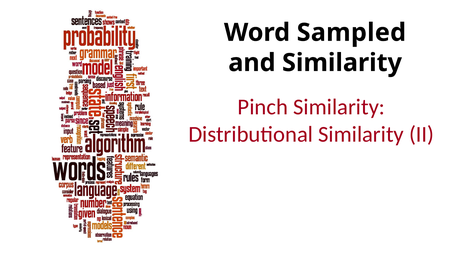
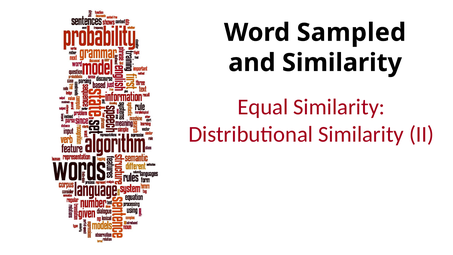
Pinch: Pinch -> Equal
